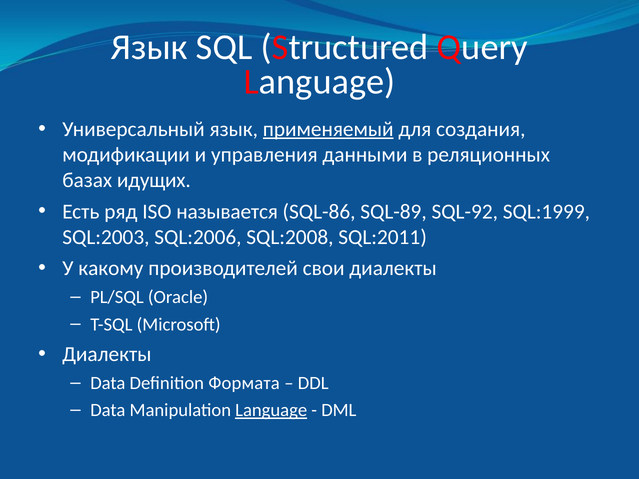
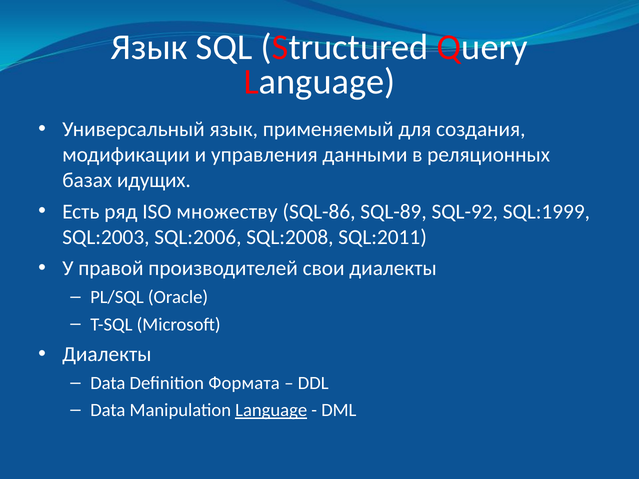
применяемый underline: present -> none
называется: называется -> множеству
какому: какому -> правой
